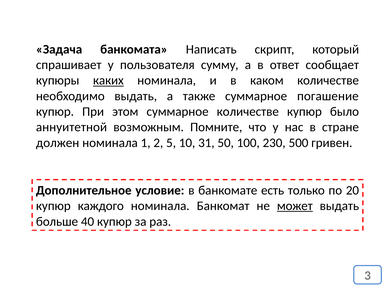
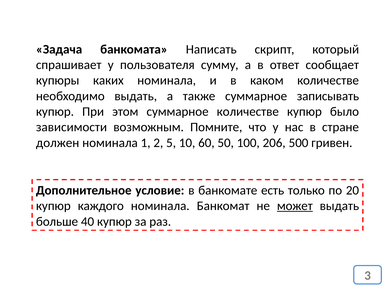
каких underline: present -> none
погашение: погашение -> записывать
аннуитетной: аннуитетной -> зависимости
31: 31 -> 60
230: 230 -> 206
